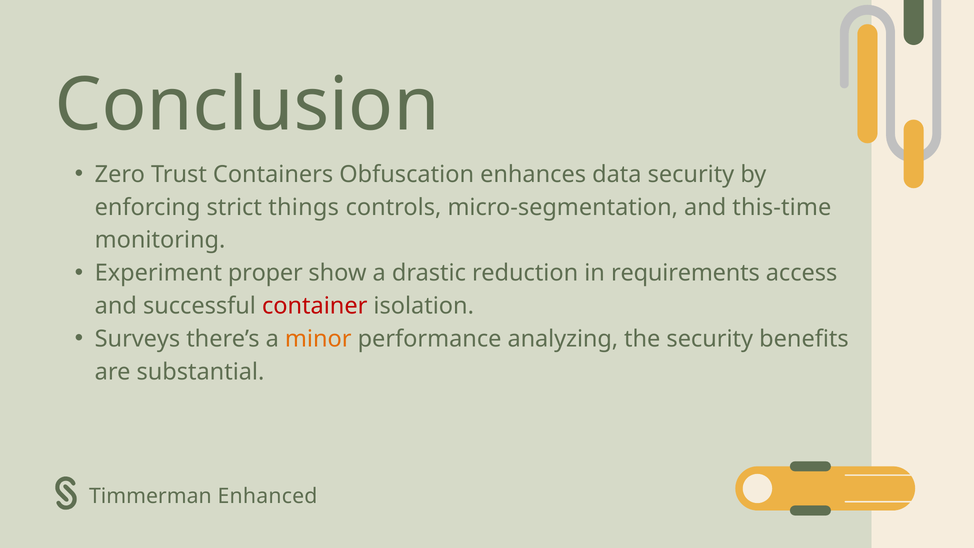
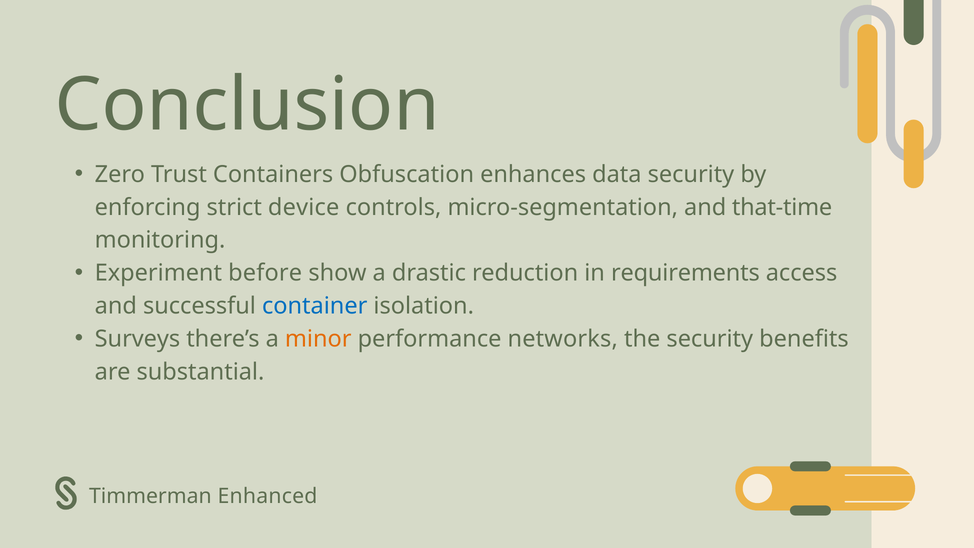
things: things -> device
this-time: this-time -> that-time
proper: proper -> before
container colour: red -> blue
analyzing: analyzing -> networks
